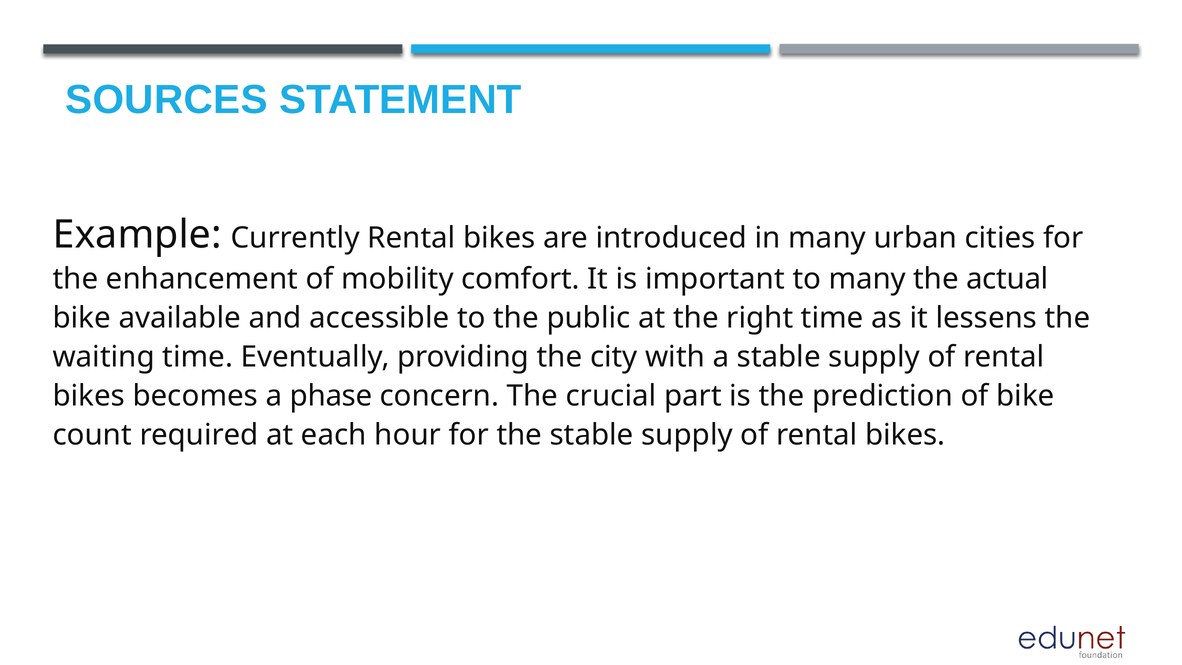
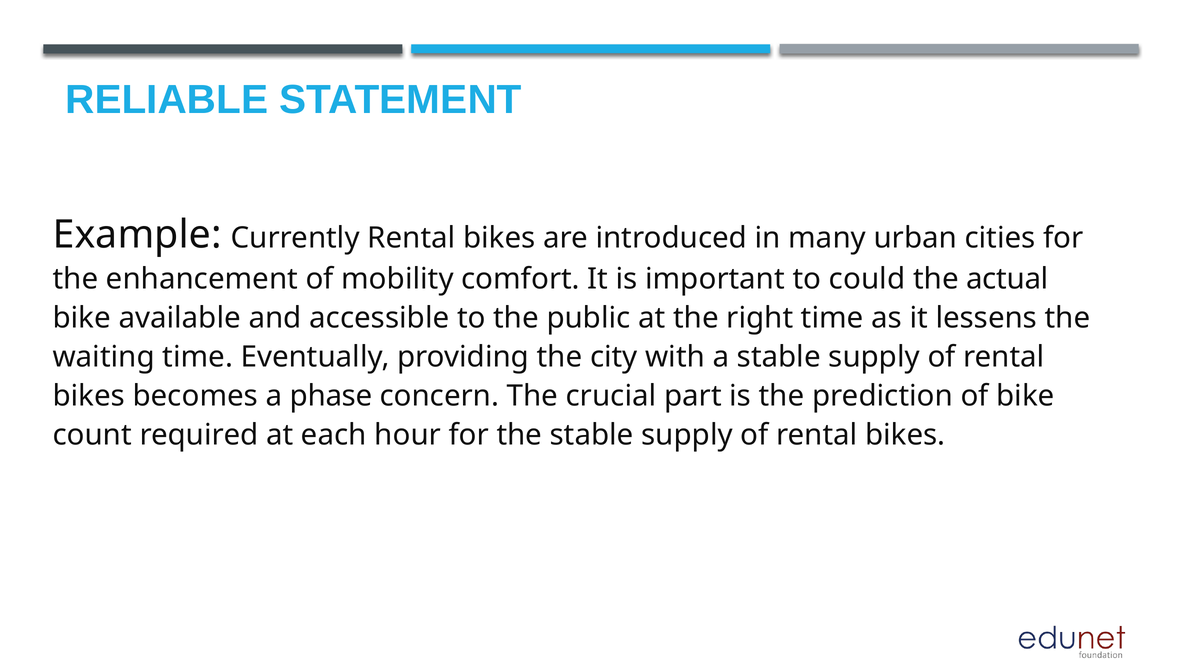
SOURCES: SOURCES -> RELIABLE
to many: many -> could
